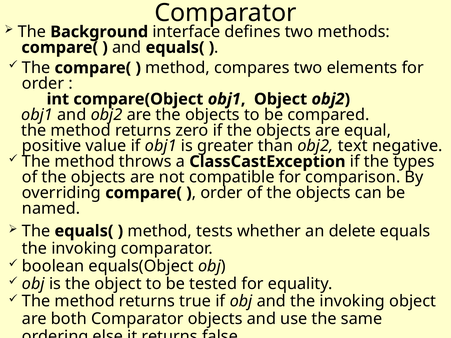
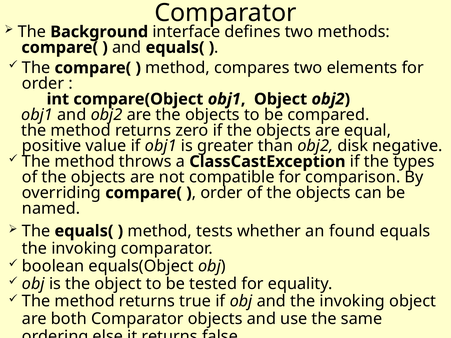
text: text -> disk
delete: delete -> found
